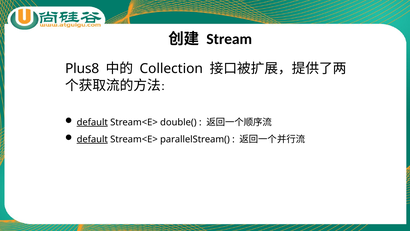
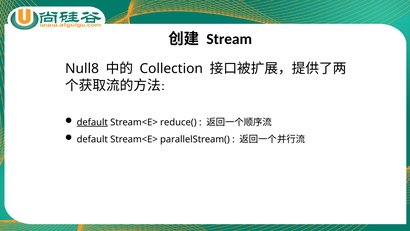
Plus8: Plus8 -> Null8
double(: double( -> reduce(
default at (92, 139) underline: present -> none
